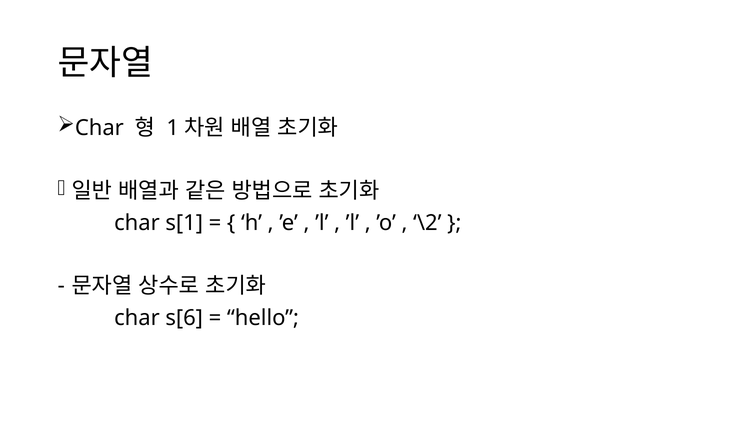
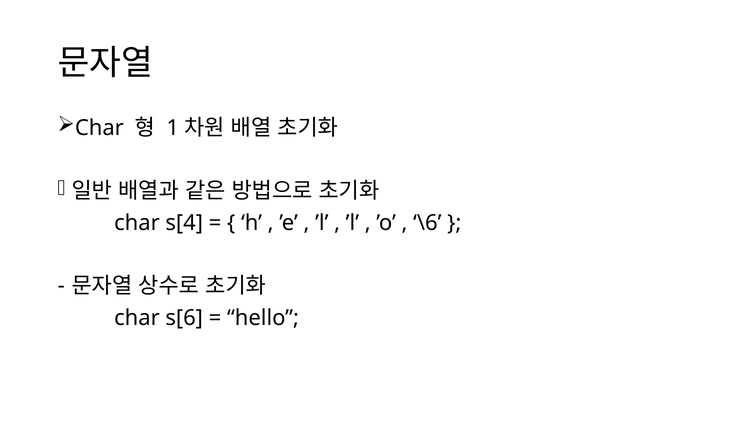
s[1: s[1 -> s[4
\2: \2 -> \6
